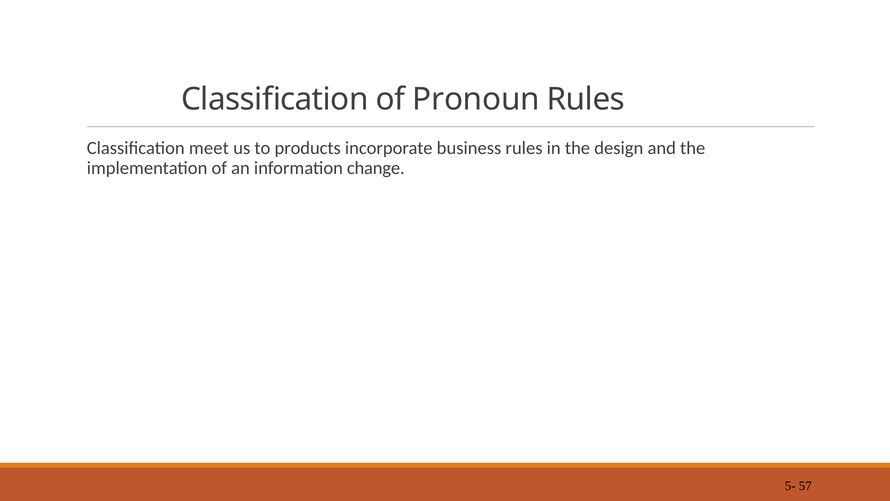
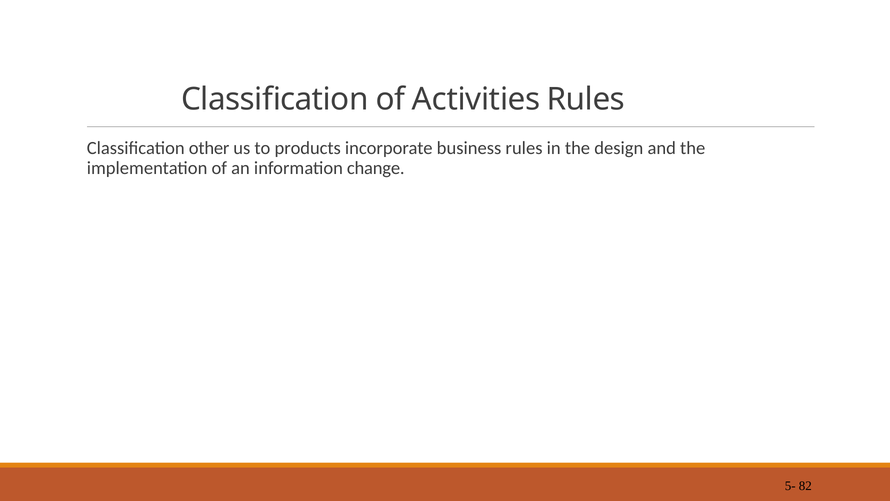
Pronoun: Pronoun -> Activities
meet: meet -> other
57: 57 -> 82
